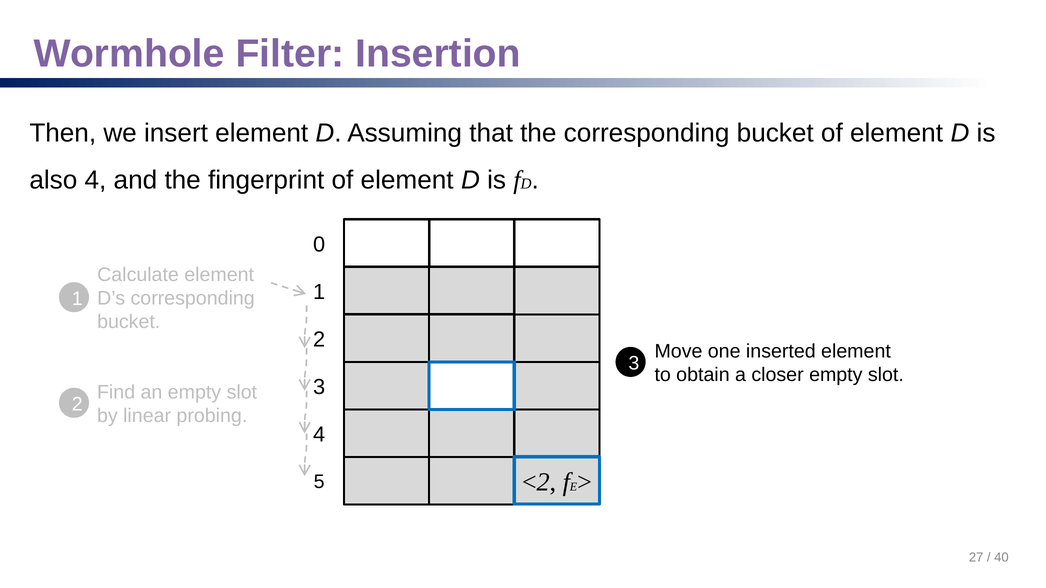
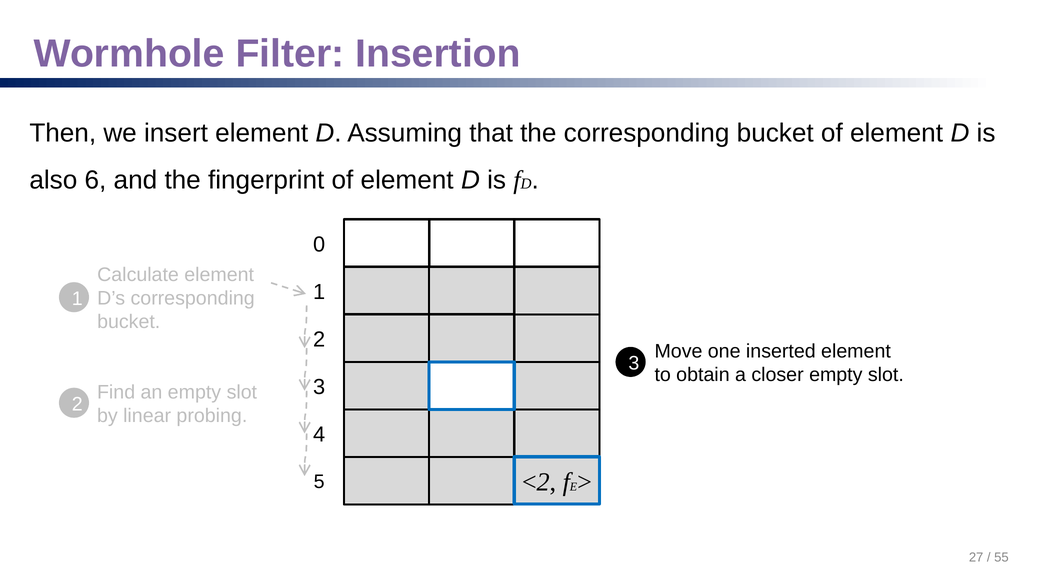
also 4: 4 -> 6
40: 40 -> 55
